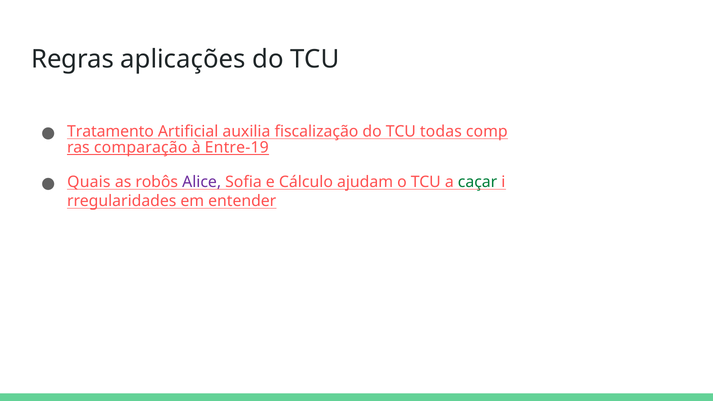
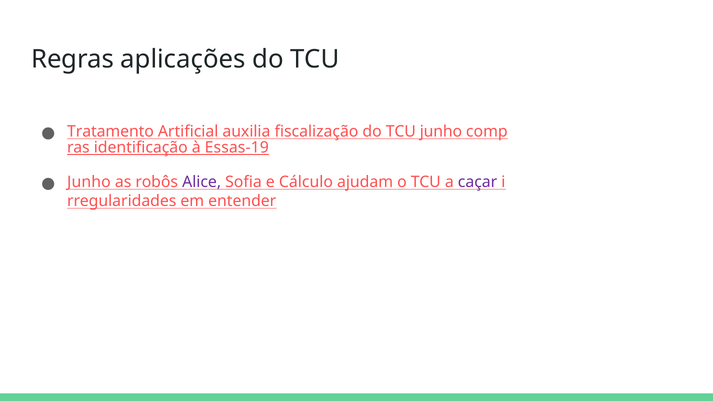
TCU todas: todas -> junho
comparação: comparação -> identificação
Entre-19: Entre-19 -> Essas-19
Quais at (89, 182): Quais -> Junho
caçar colour: green -> purple
